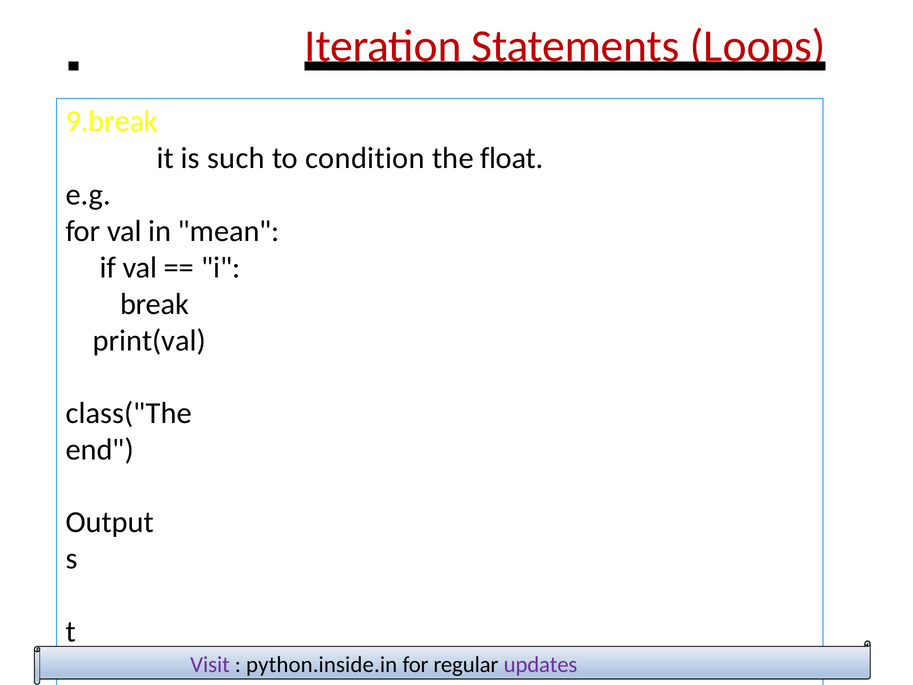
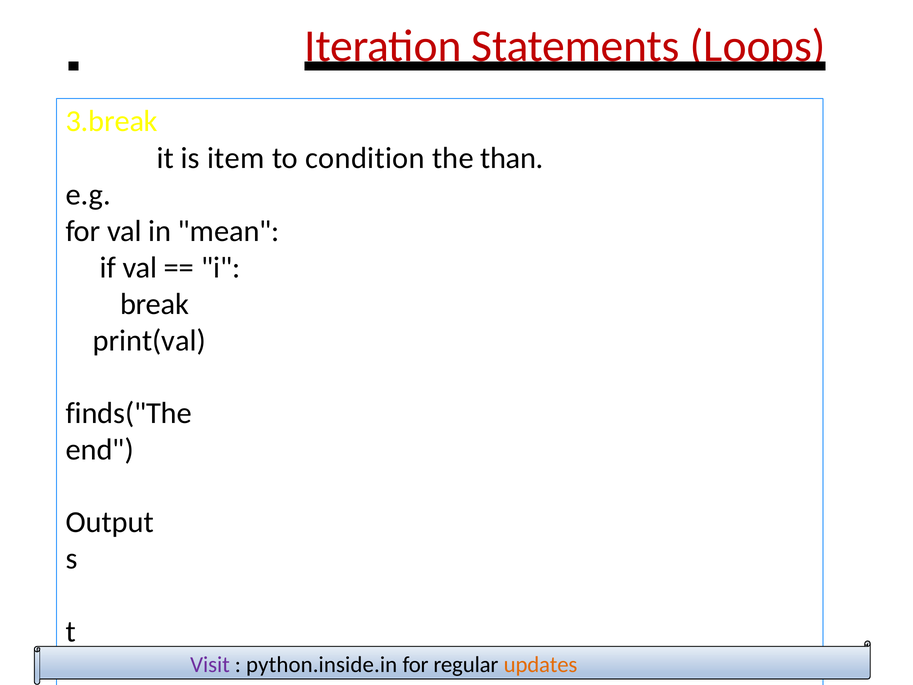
9.break: 9.break -> 3.break
such: such -> item
float: float -> than
class("The: class("The -> finds("The
updates colour: purple -> orange
